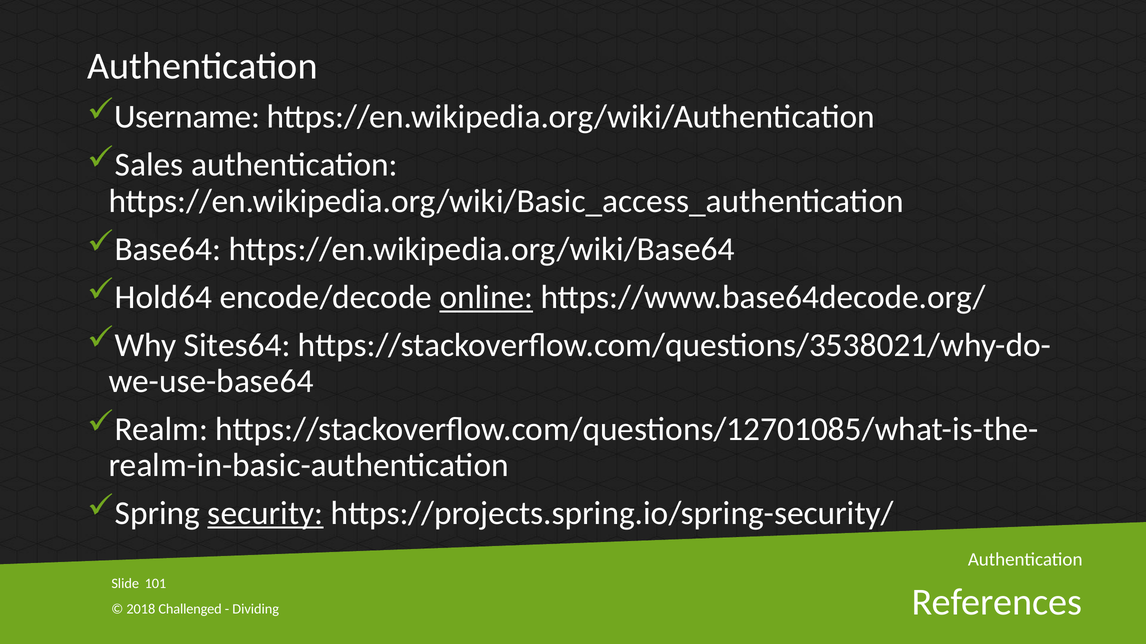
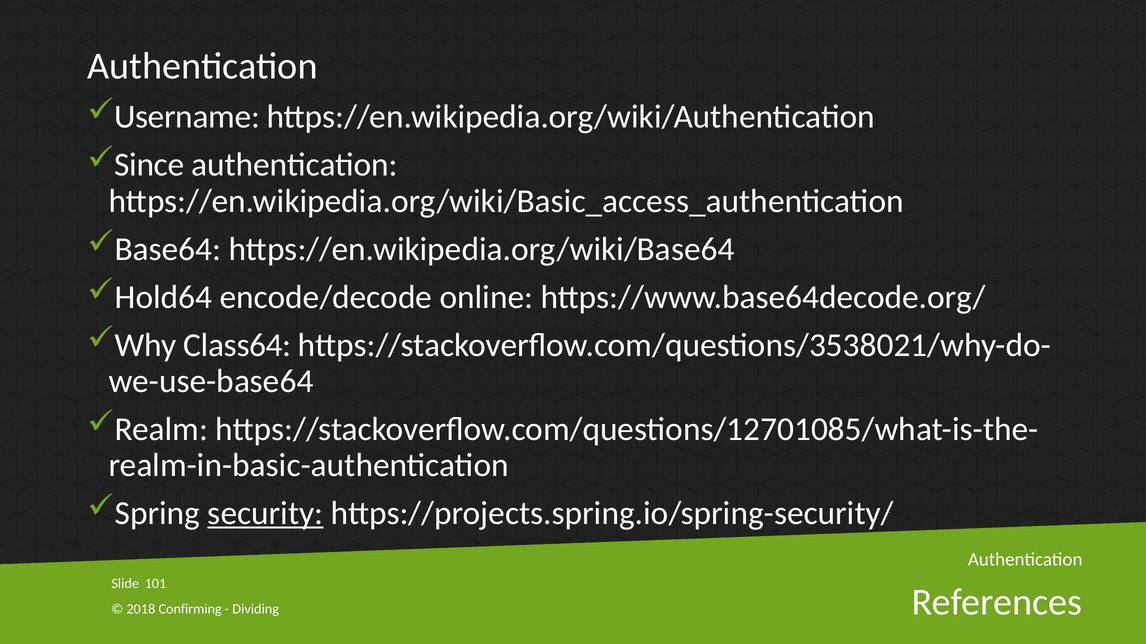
Sales: Sales -> Since
online underline: present -> none
Sites64: Sites64 -> Class64
Challenged: Challenged -> Confirming
